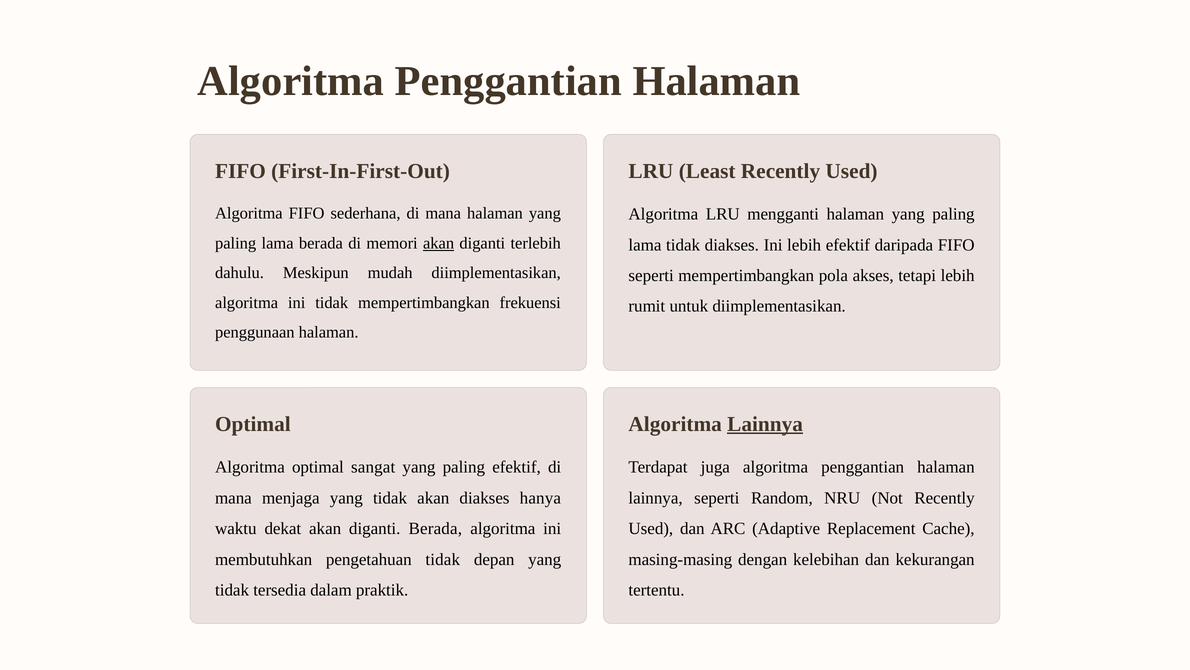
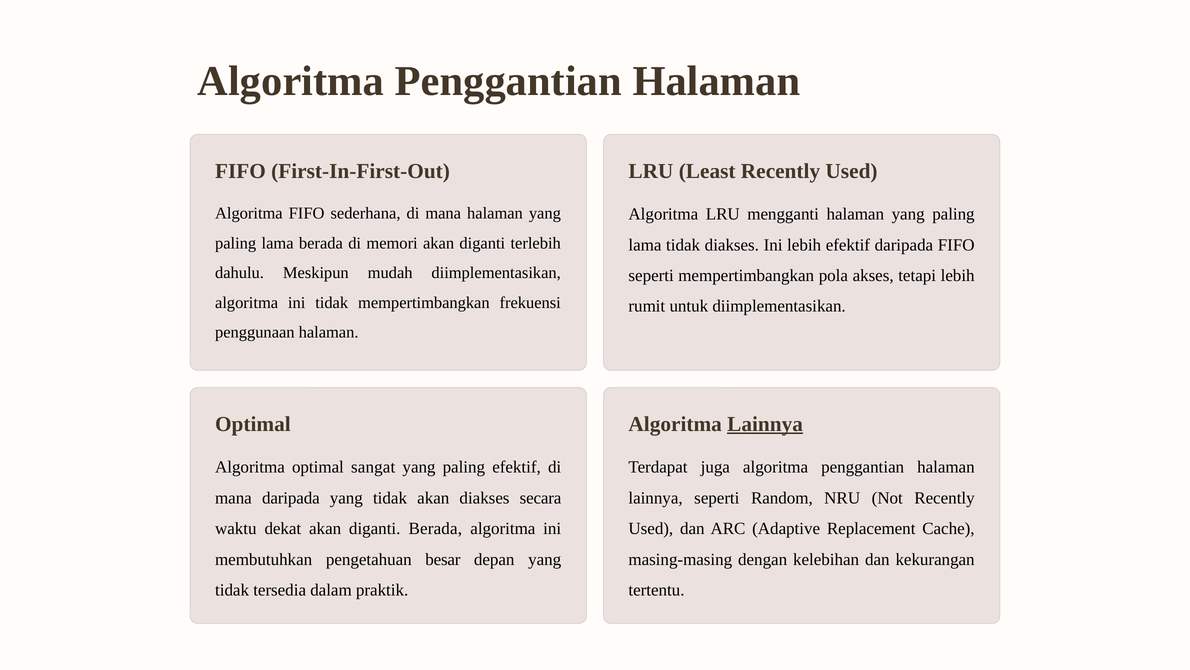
akan at (439, 243) underline: present -> none
mana menjaga: menjaga -> daripada
hanya: hanya -> secara
pengetahuan tidak: tidak -> besar
